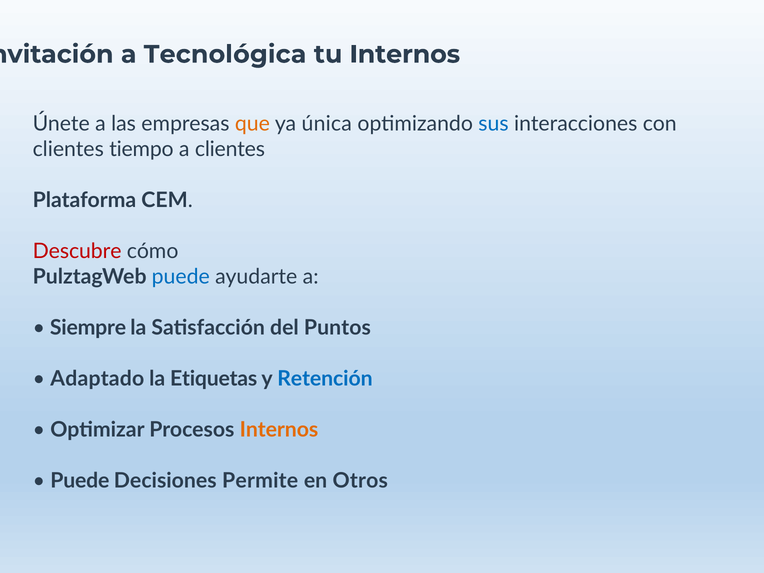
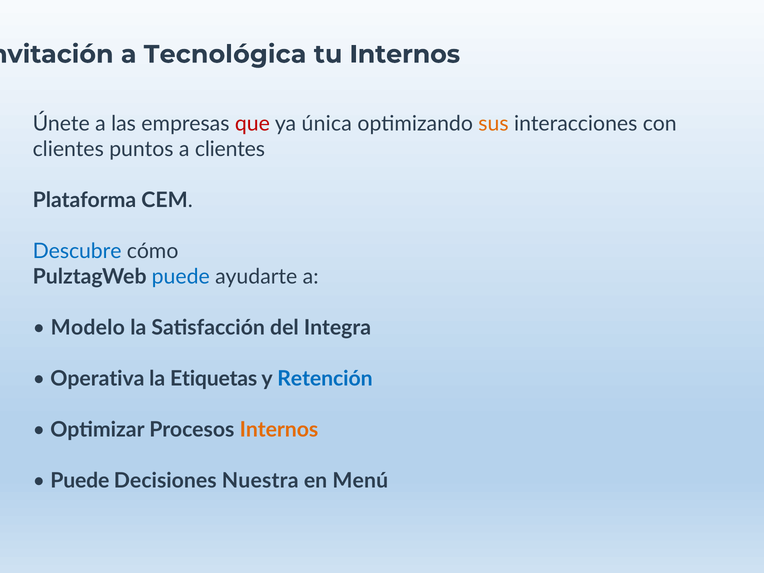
que colour: orange -> red
sus colour: blue -> orange
tiempo: tiempo -> puntos
Descubre colour: red -> blue
Siempre: Siempre -> Modelo
Puntos: Puntos -> Integra
Adaptado: Adaptado -> Operativa
Permite: Permite -> Nuestra
Otros: Otros -> Menú
